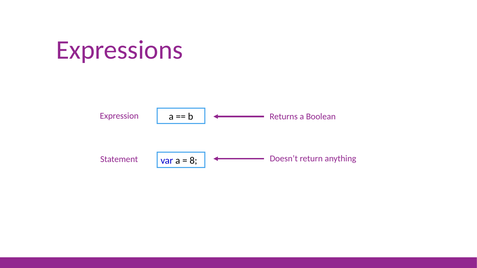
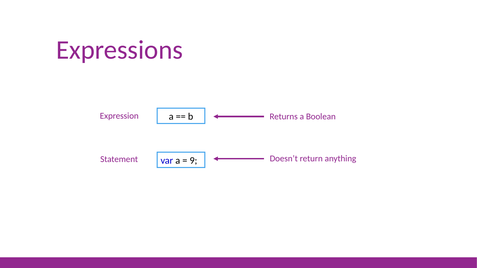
8: 8 -> 9
